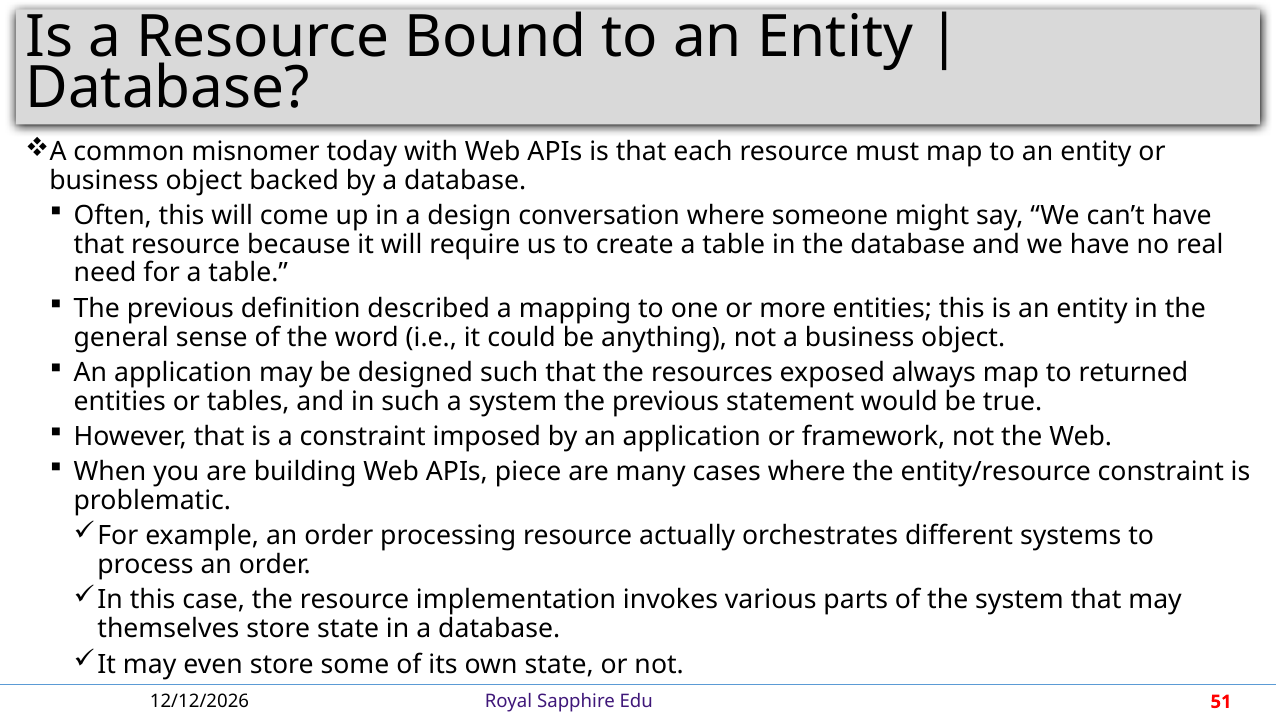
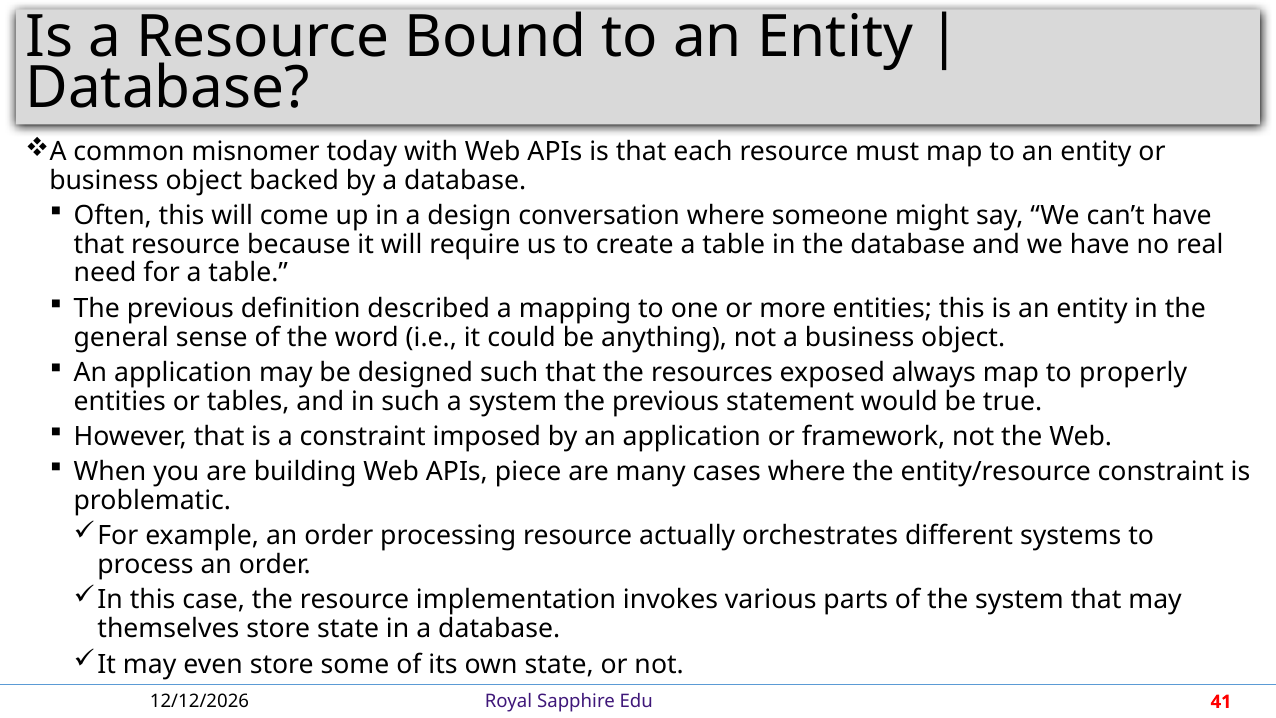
returned: returned -> properly
51: 51 -> 41
